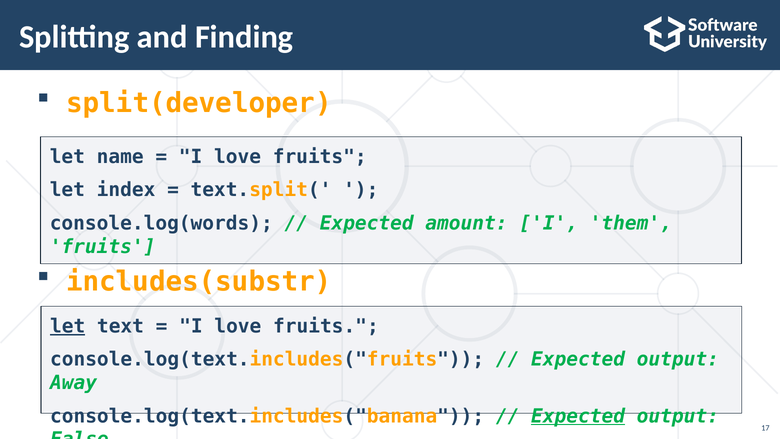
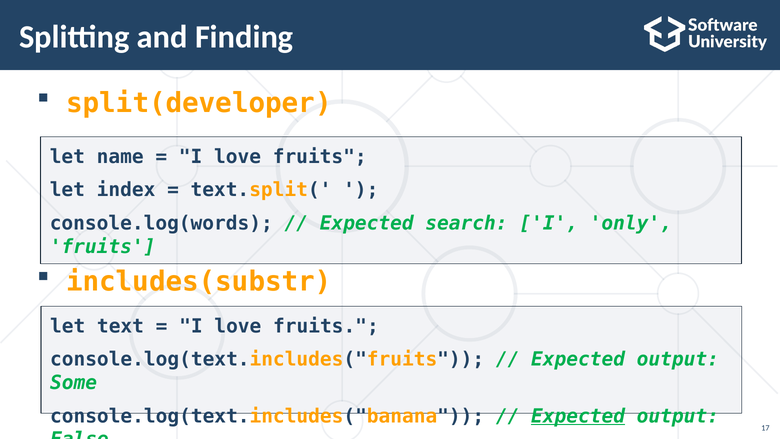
amount: amount -> search
them: them -> only
let at (68, 326) underline: present -> none
Away: Away -> Some
